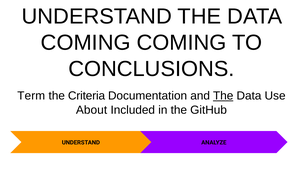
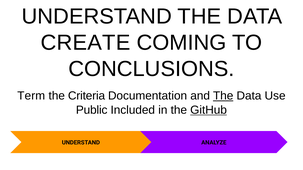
COMING at (86, 43): COMING -> CREATE
About: About -> Public
GitHub underline: none -> present
